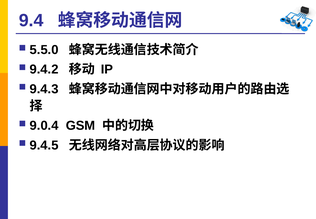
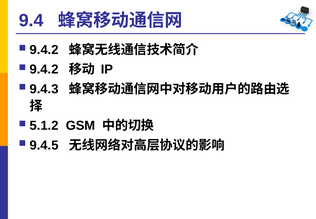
5.5.0 at (44, 50): 5.5.0 -> 9.4.2
9.0.4: 9.0.4 -> 5.1.2
